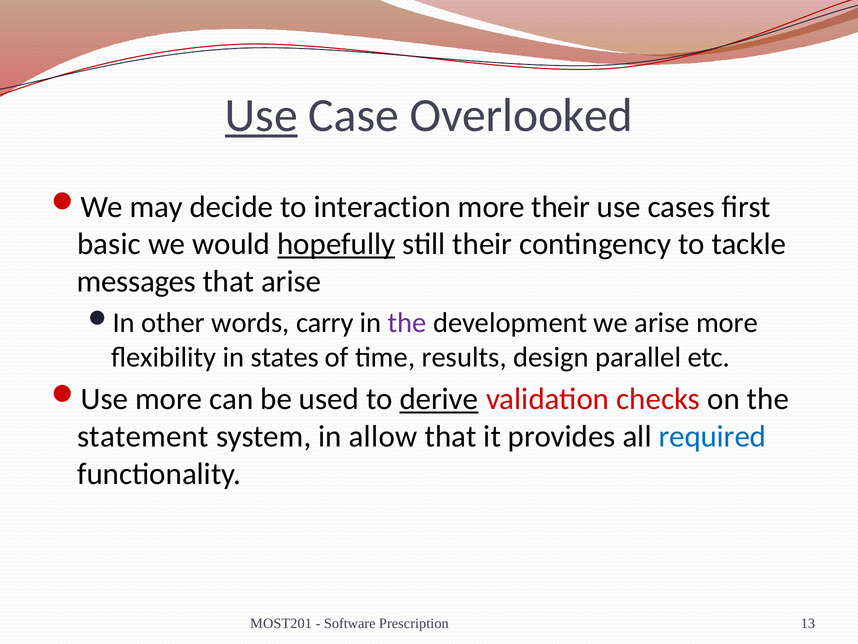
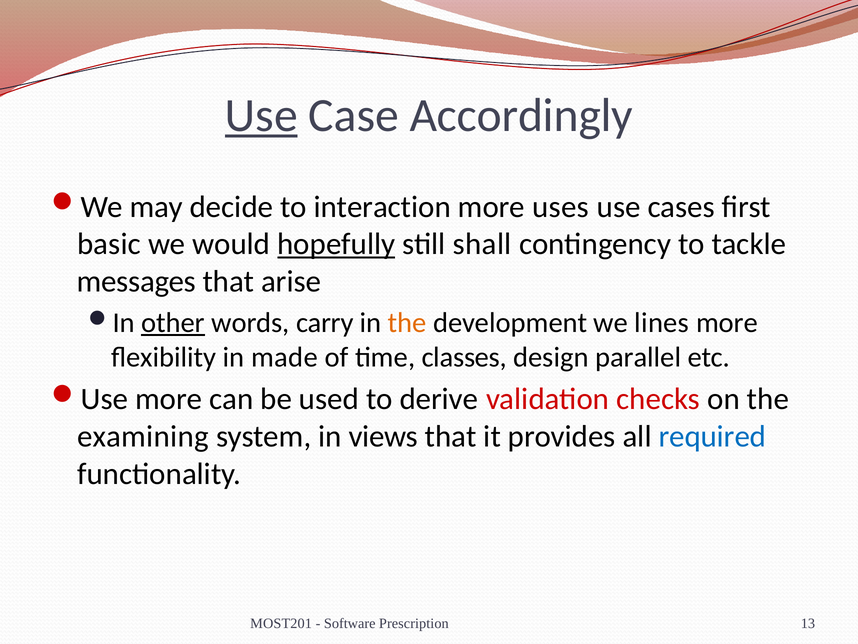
Overlooked: Overlooked -> Accordingly
more their: their -> uses
still their: their -> shall
other underline: none -> present
the at (407, 322) colour: purple -> orange
we arise: arise -> lines
states: states -> made
results: results -> classes
derive underline: present -> none
statement: statement -> examining
allow: allow -> views
